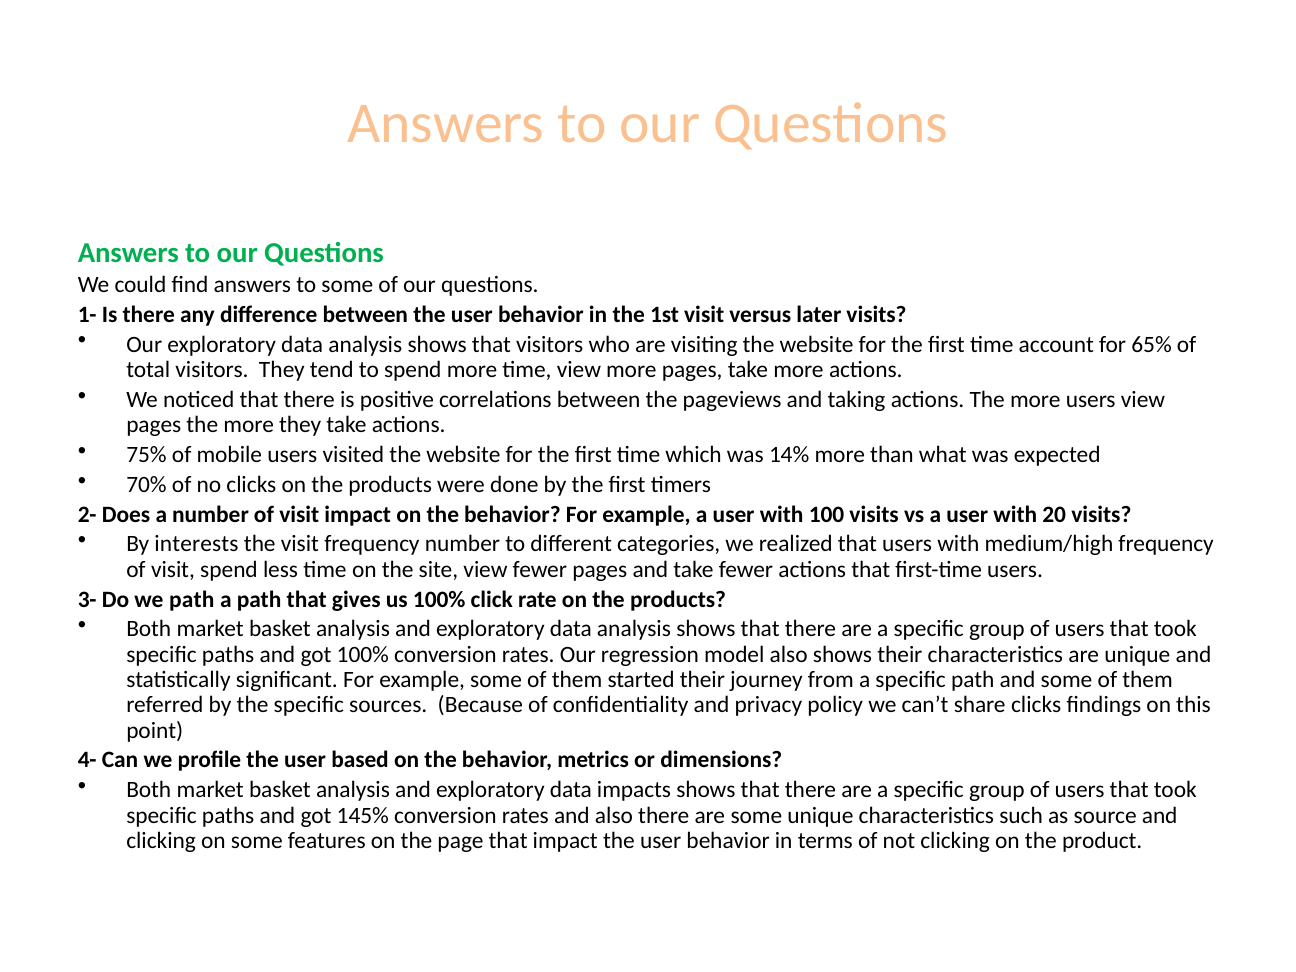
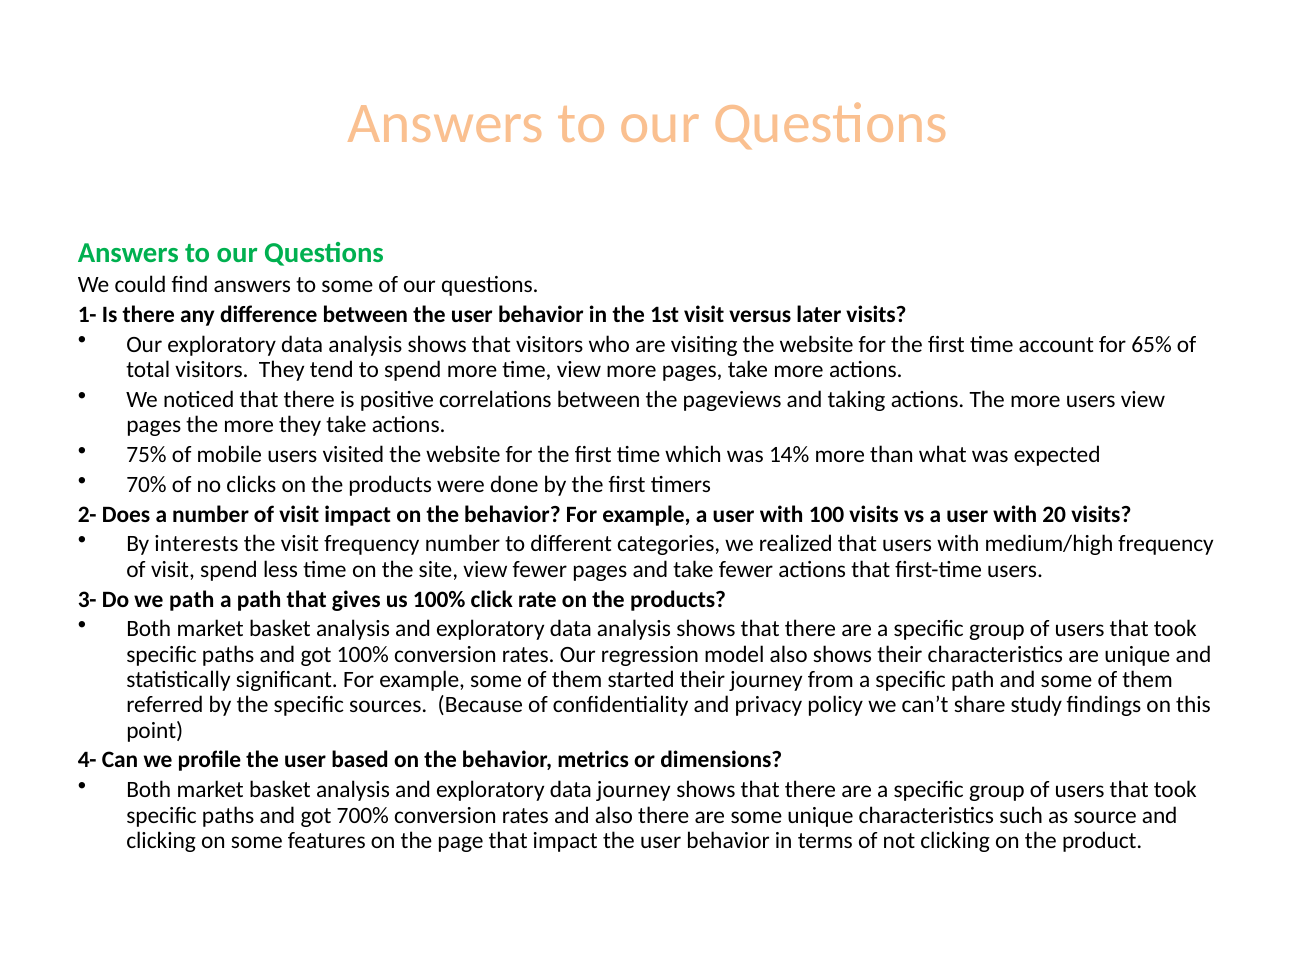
share clicks: clicks -> study
data impacts: impacts -> journey
145%: 145% -> 700%
